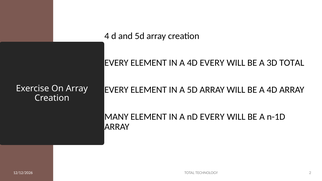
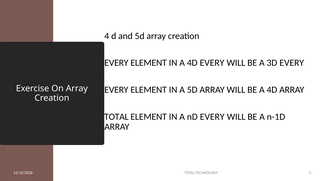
3D TOTAL: TOTAL -> EVERY
MANY at (116, 117): MANY -> TOTAL
